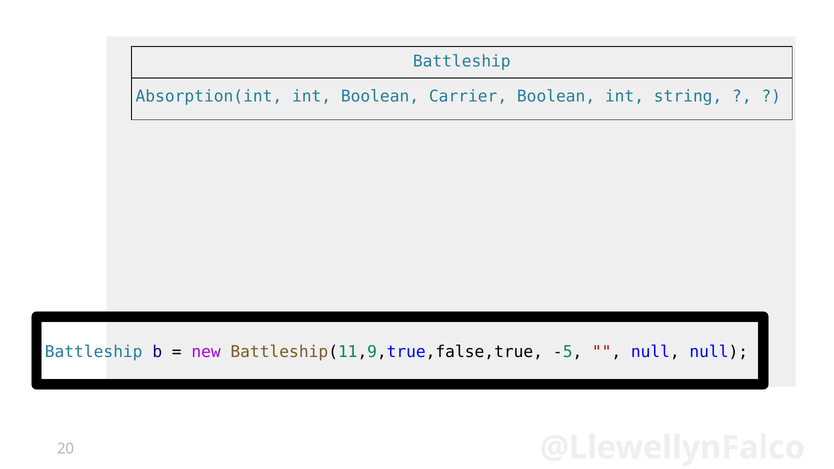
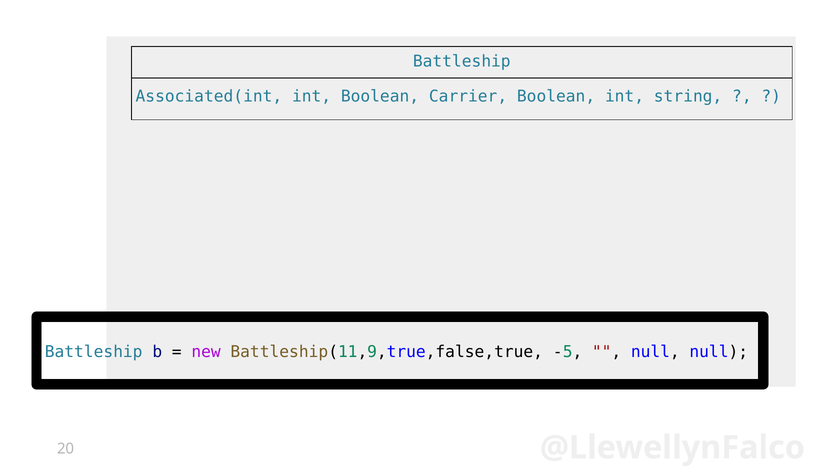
Absorption(int: Absorption(int -> Associated(int
